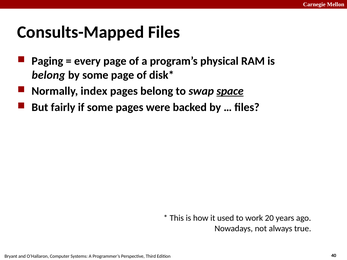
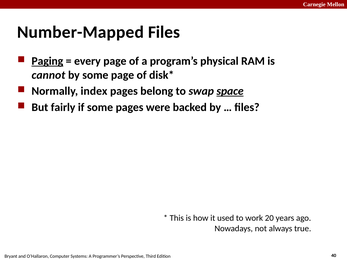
Consults-Mapped: Consults-Mapped -> Number-Mapped
Paging underline: none -> present
belong at (48, 75): belong -> cannot
